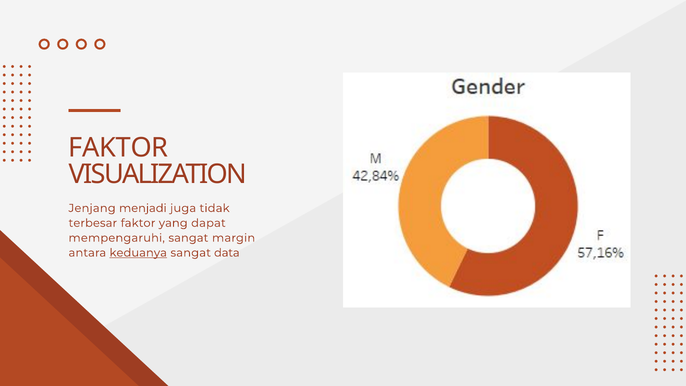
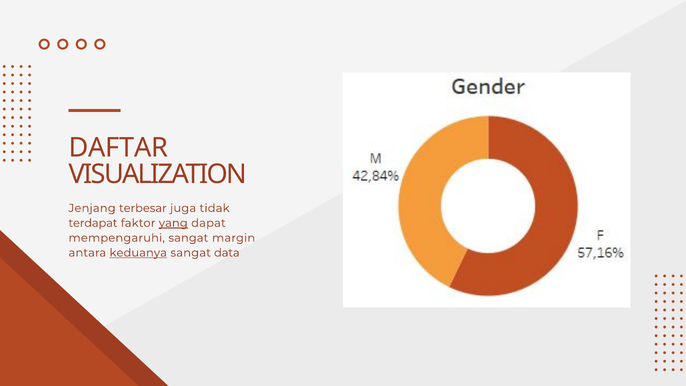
FAKTOR at (118, 148): FAKTOR -> DAFTAR
menjadi: menjadi -> terbesar
terbesar: terbesar -> terdapat
yang underline: none -> present
